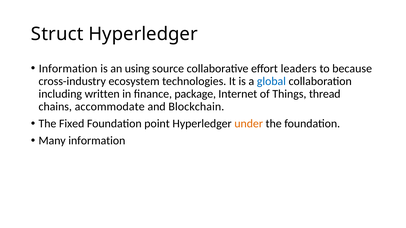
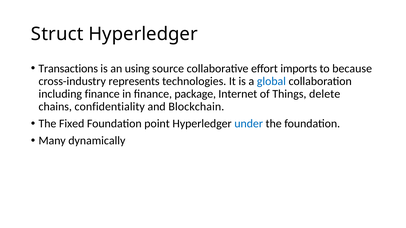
Information at (68, 69): Information -> Transactions
leaders: leaders -> imports
ecosystem: ecosystem -> represents
including written: written -> finance
thread: thread -> delete
accommodate: accommodate -> confidentiality
under colour: orange -> blue
Many information: information -> dynamically
